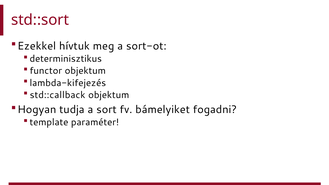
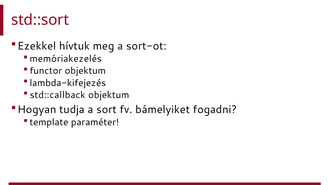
determinisztikus: determinisztikus -> memóriakezelés
